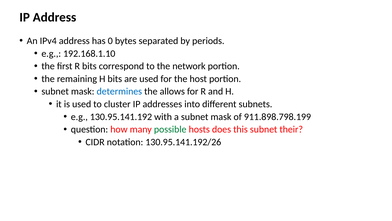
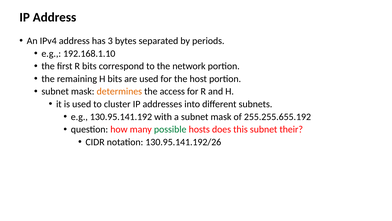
0: 0 -> 3
determines colour: blue -> orange
allows: allows -> access
911.898.798.199: 911.898.798.199 -> 255.255.655.192
